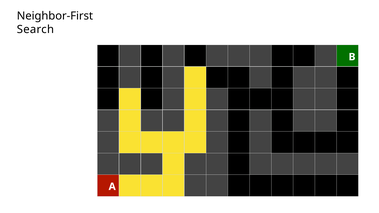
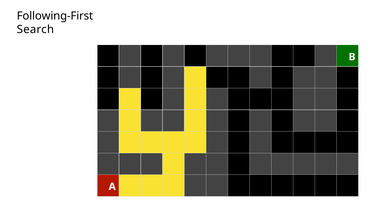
Neighbor-First: Neighbor-First -> Following-First
